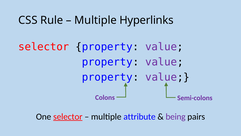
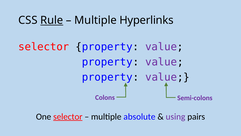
Rule underline: none -> present
attribute: attribute -> absolute
being: being -> using
